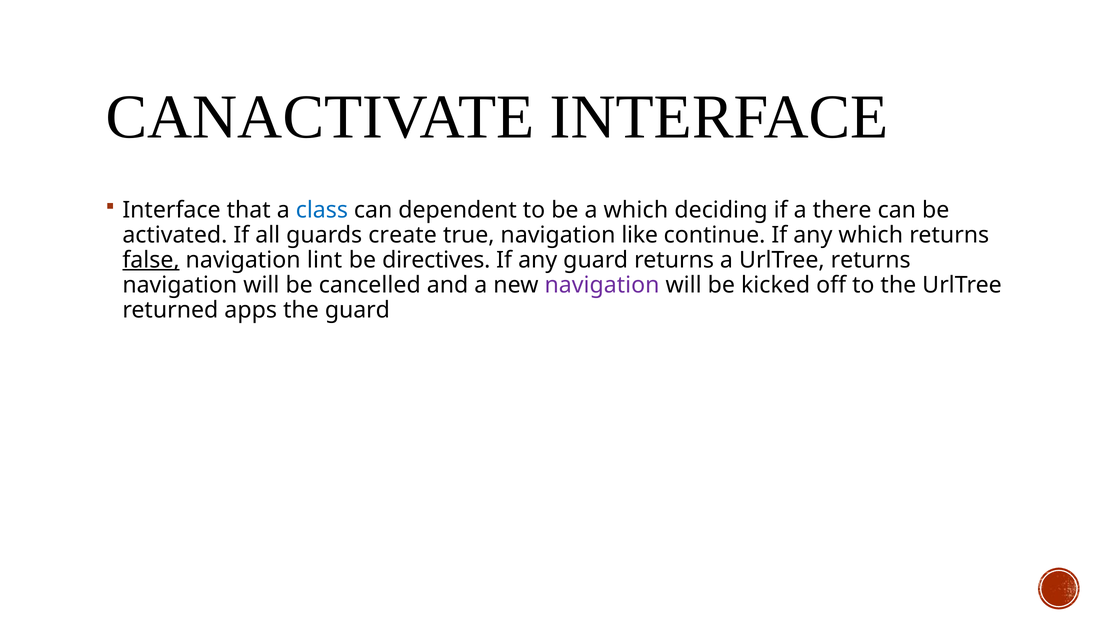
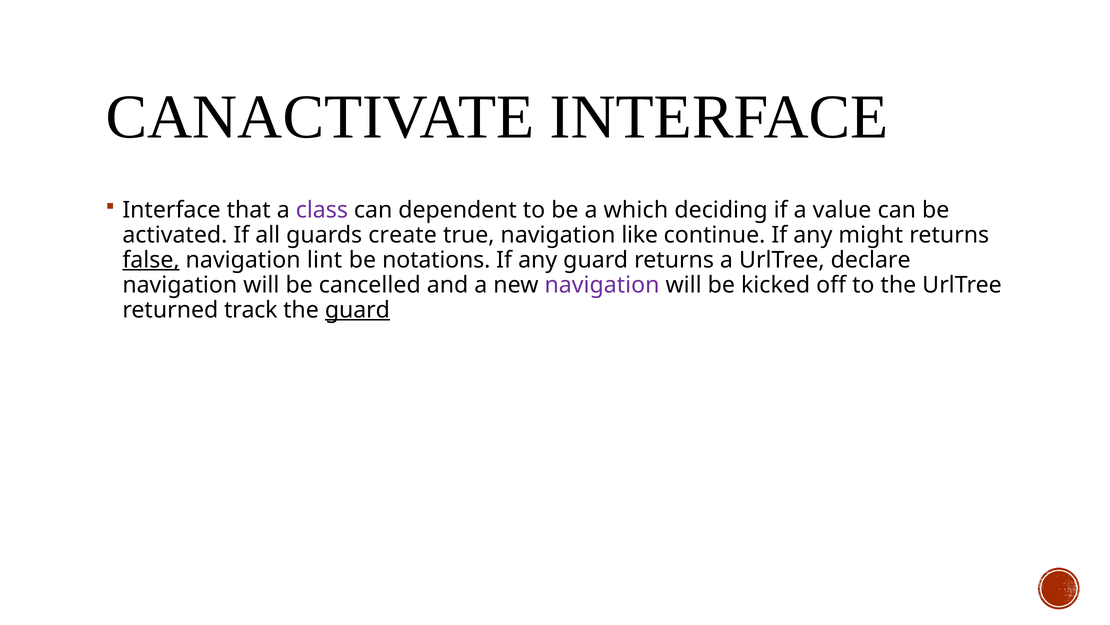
class colour: blue -> purple
there: there -> value
any which: which -> might
directives: directives -> notations
UrlTree returns: returns -> declare
apps: apps -> track
guard at (357, 310) underline: none -> present
